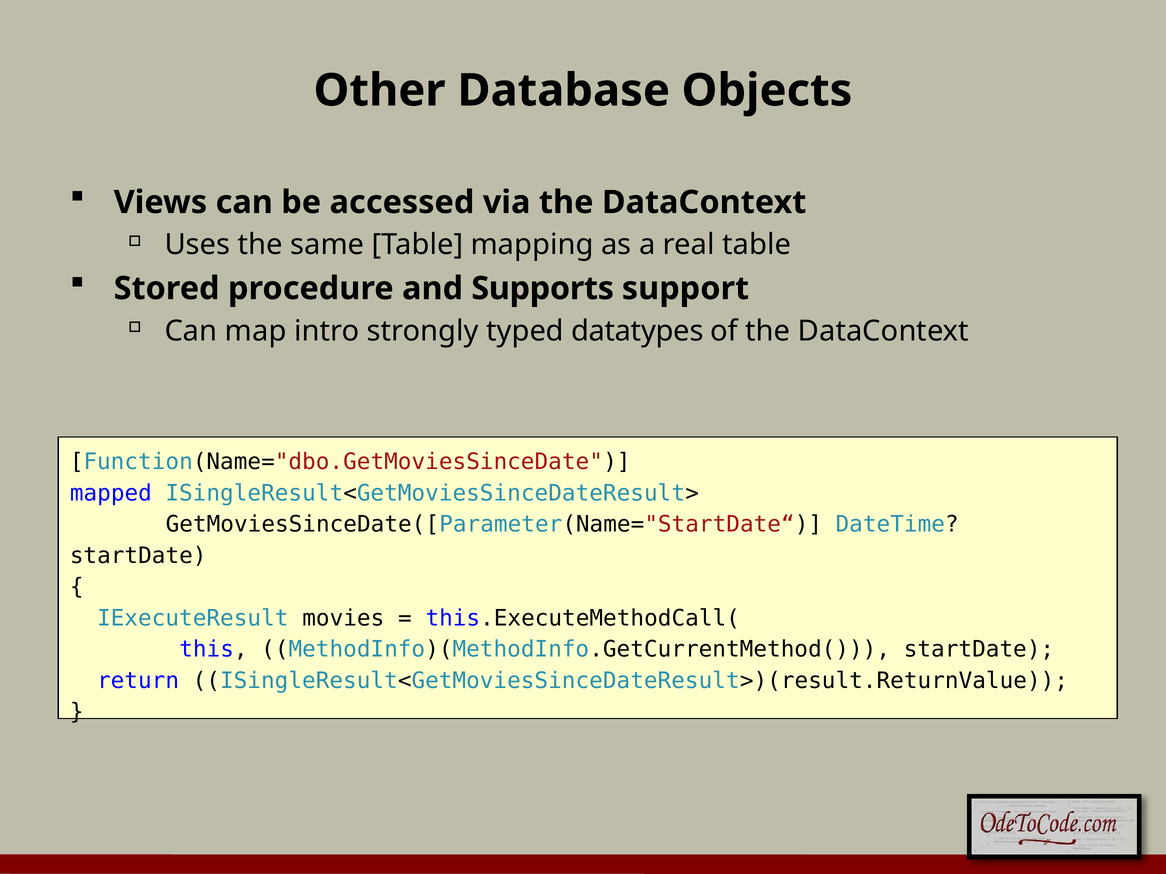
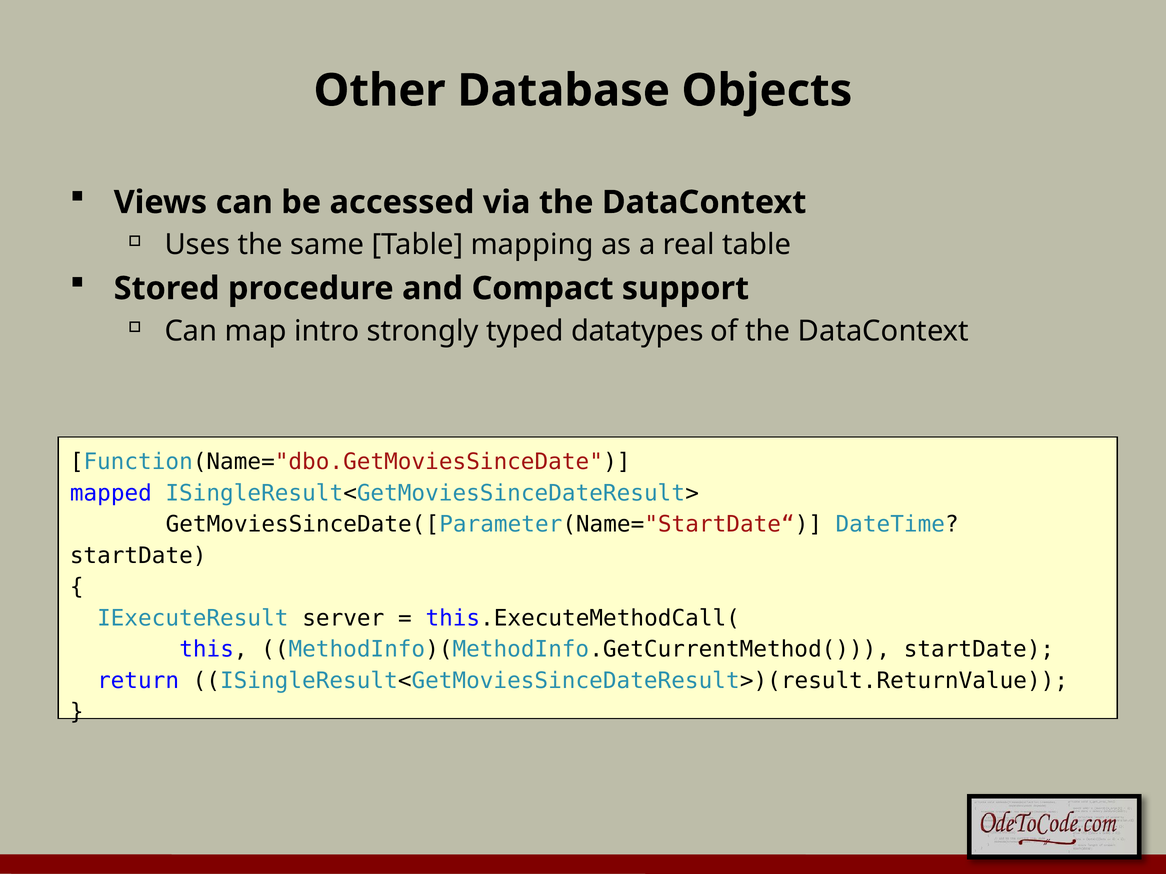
Supports: Supports -> Compact
movies: movies -> server
